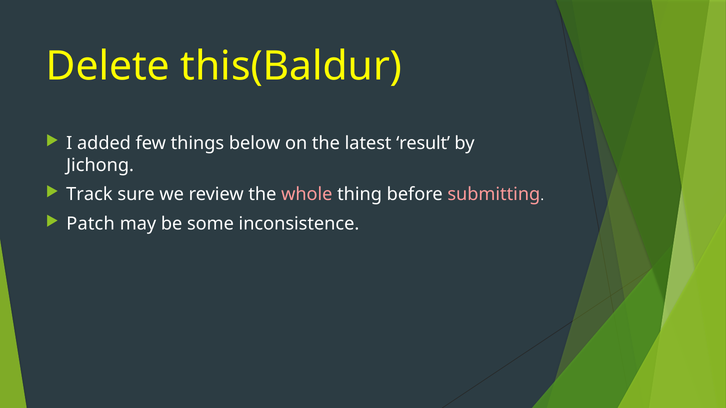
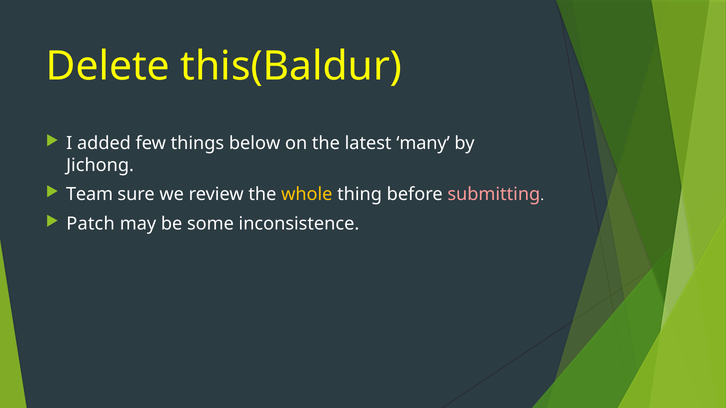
result: result -> many
Track: Track -> Team
whole colour: pink -> yellow
